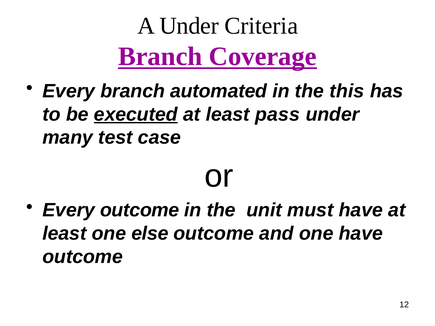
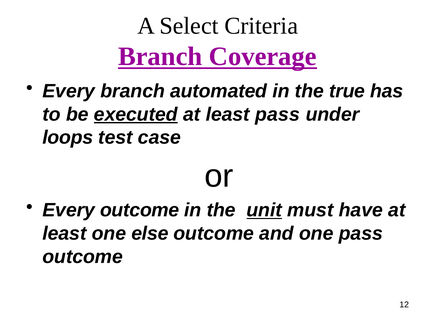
A Under: Under -> Select
this: this -> true
many: many -> loops
unit underline: none -> present
one have: have -> pass
